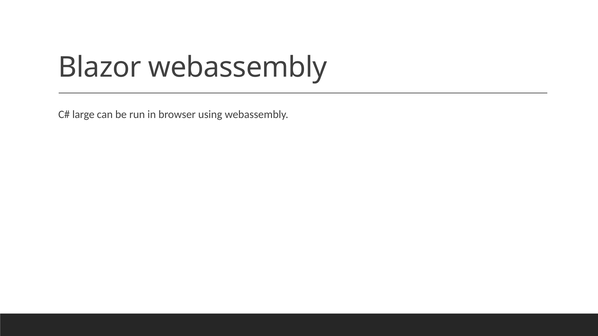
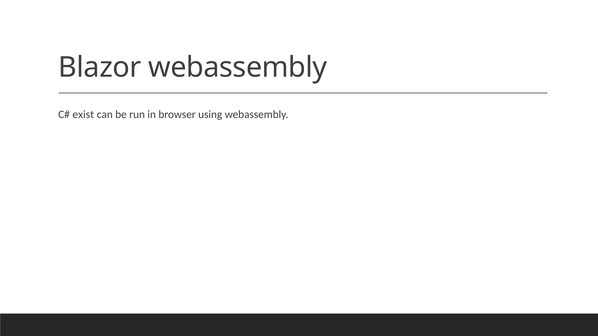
large: large -> exist
